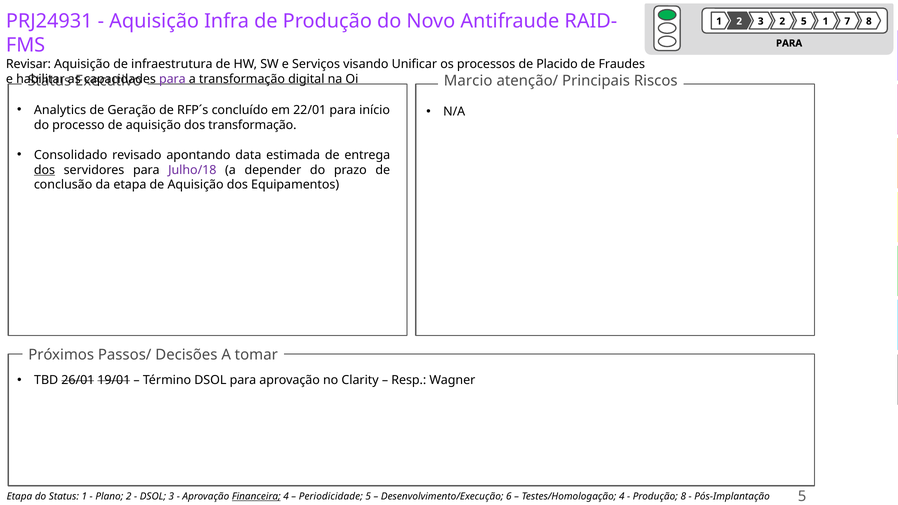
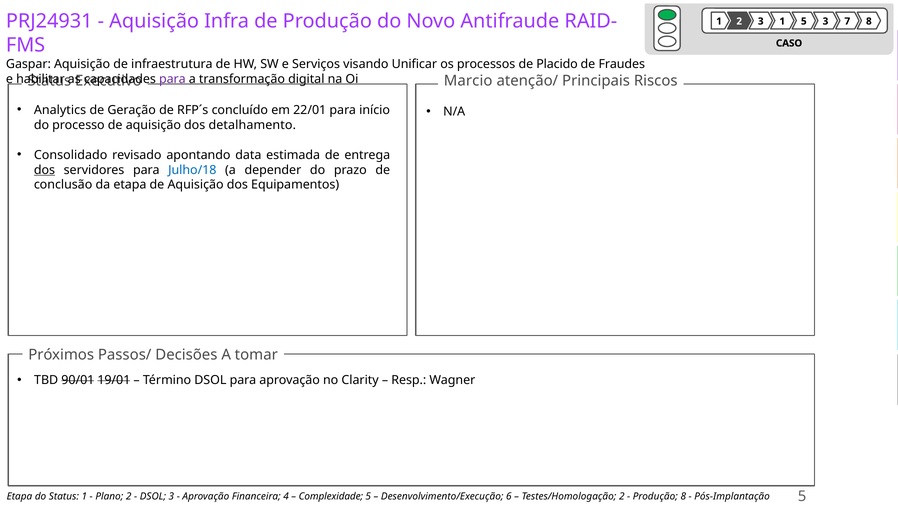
2 2: 2 -> 1
1 1: 1 -> 3
PARA at (789, 43): PARA -> CASO
Revisar: Revisar -> Gaspar
dos transformação: transformação -> detalhamento
Julho/18 colour: purple -> blue
26/01: 26/01 -> 90/01
Financeira underline: present -> none
Periodicidade: Periodicidade -> Complexidade
Testes/Homologação 4: 4 -> 2
